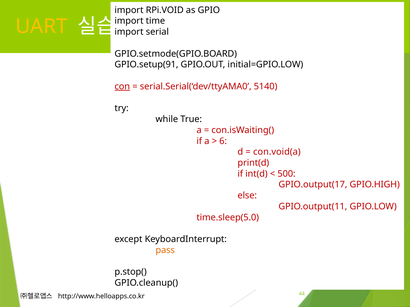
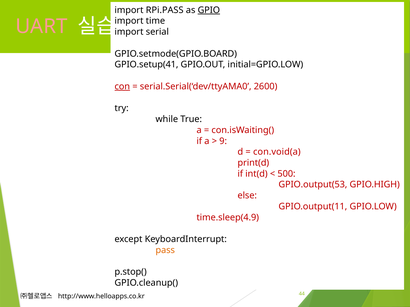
RPi.VOID: RPi.VOID -> RPi.PASS
GPIO underline: none -> present
UART colour: yellow -> pink
GPIO.setup(91: GPIO.setup(91 -> GPIO.setup(41
5140: 5140 -> 2600
6: 6 -> 9
GPIO.output(17: GPIO.output(17 -> GPIO.output(53
time.sleep(5.0: time.sleep(5.0 -> time.sleep(4.9
